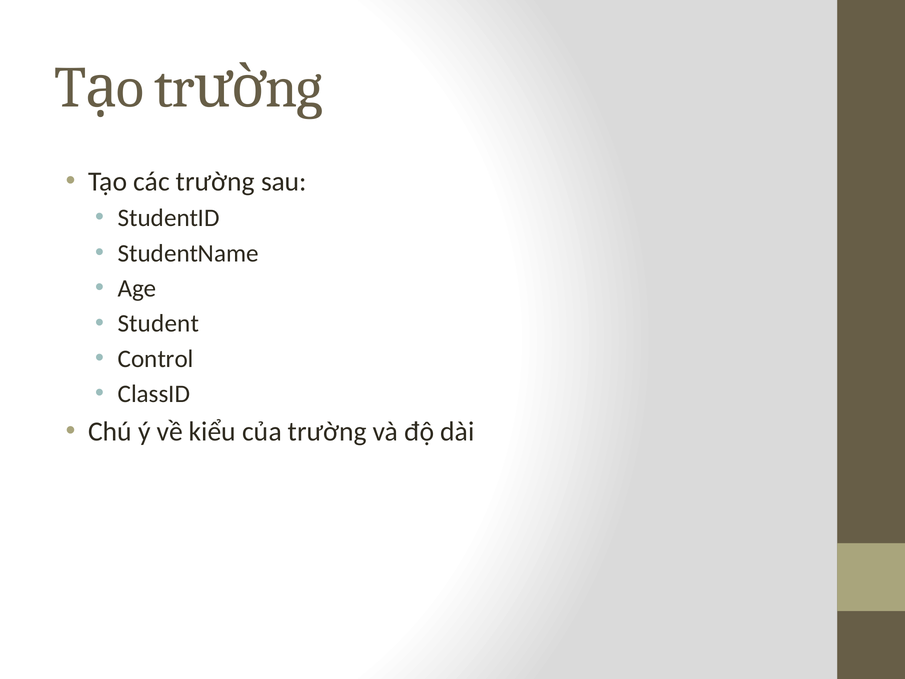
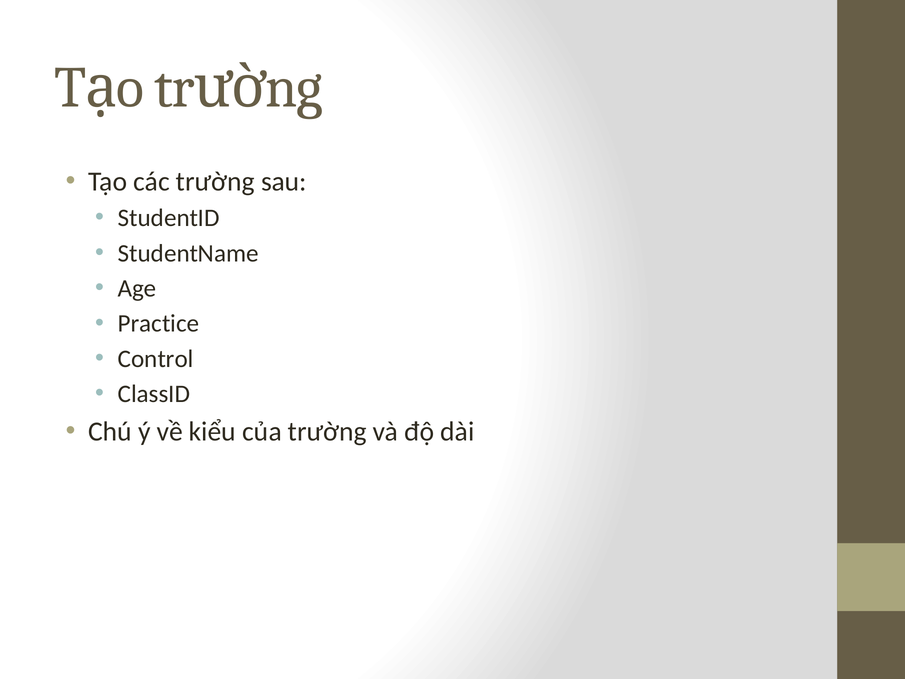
Student: Student -> Practice
